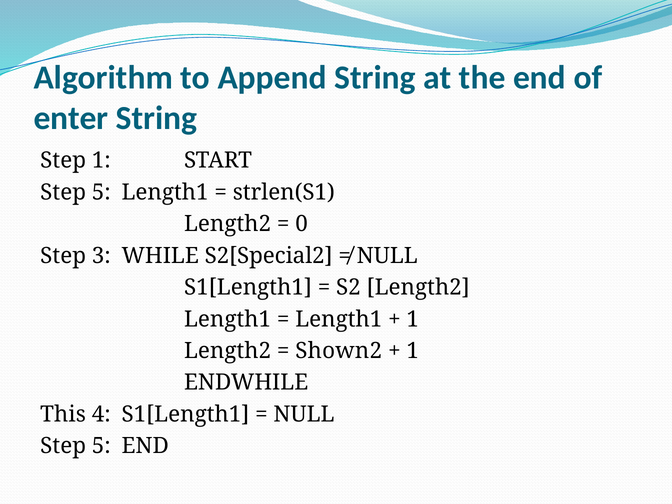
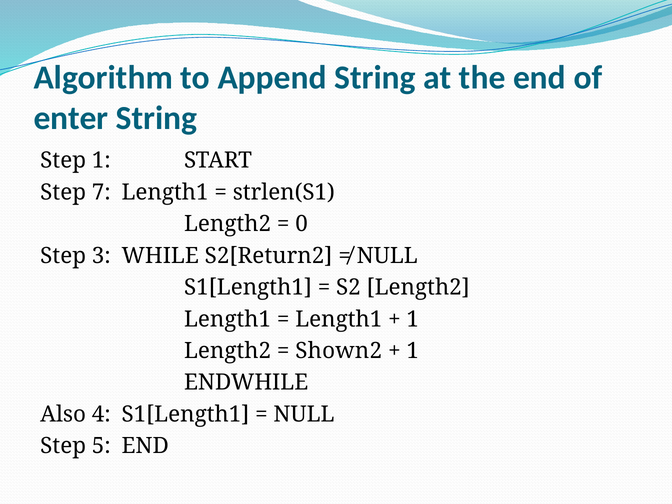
5 at (101, 192): 5 -> 7
S2[Special2: S2[Special2 -> S2[Return2
This: This -> Also
